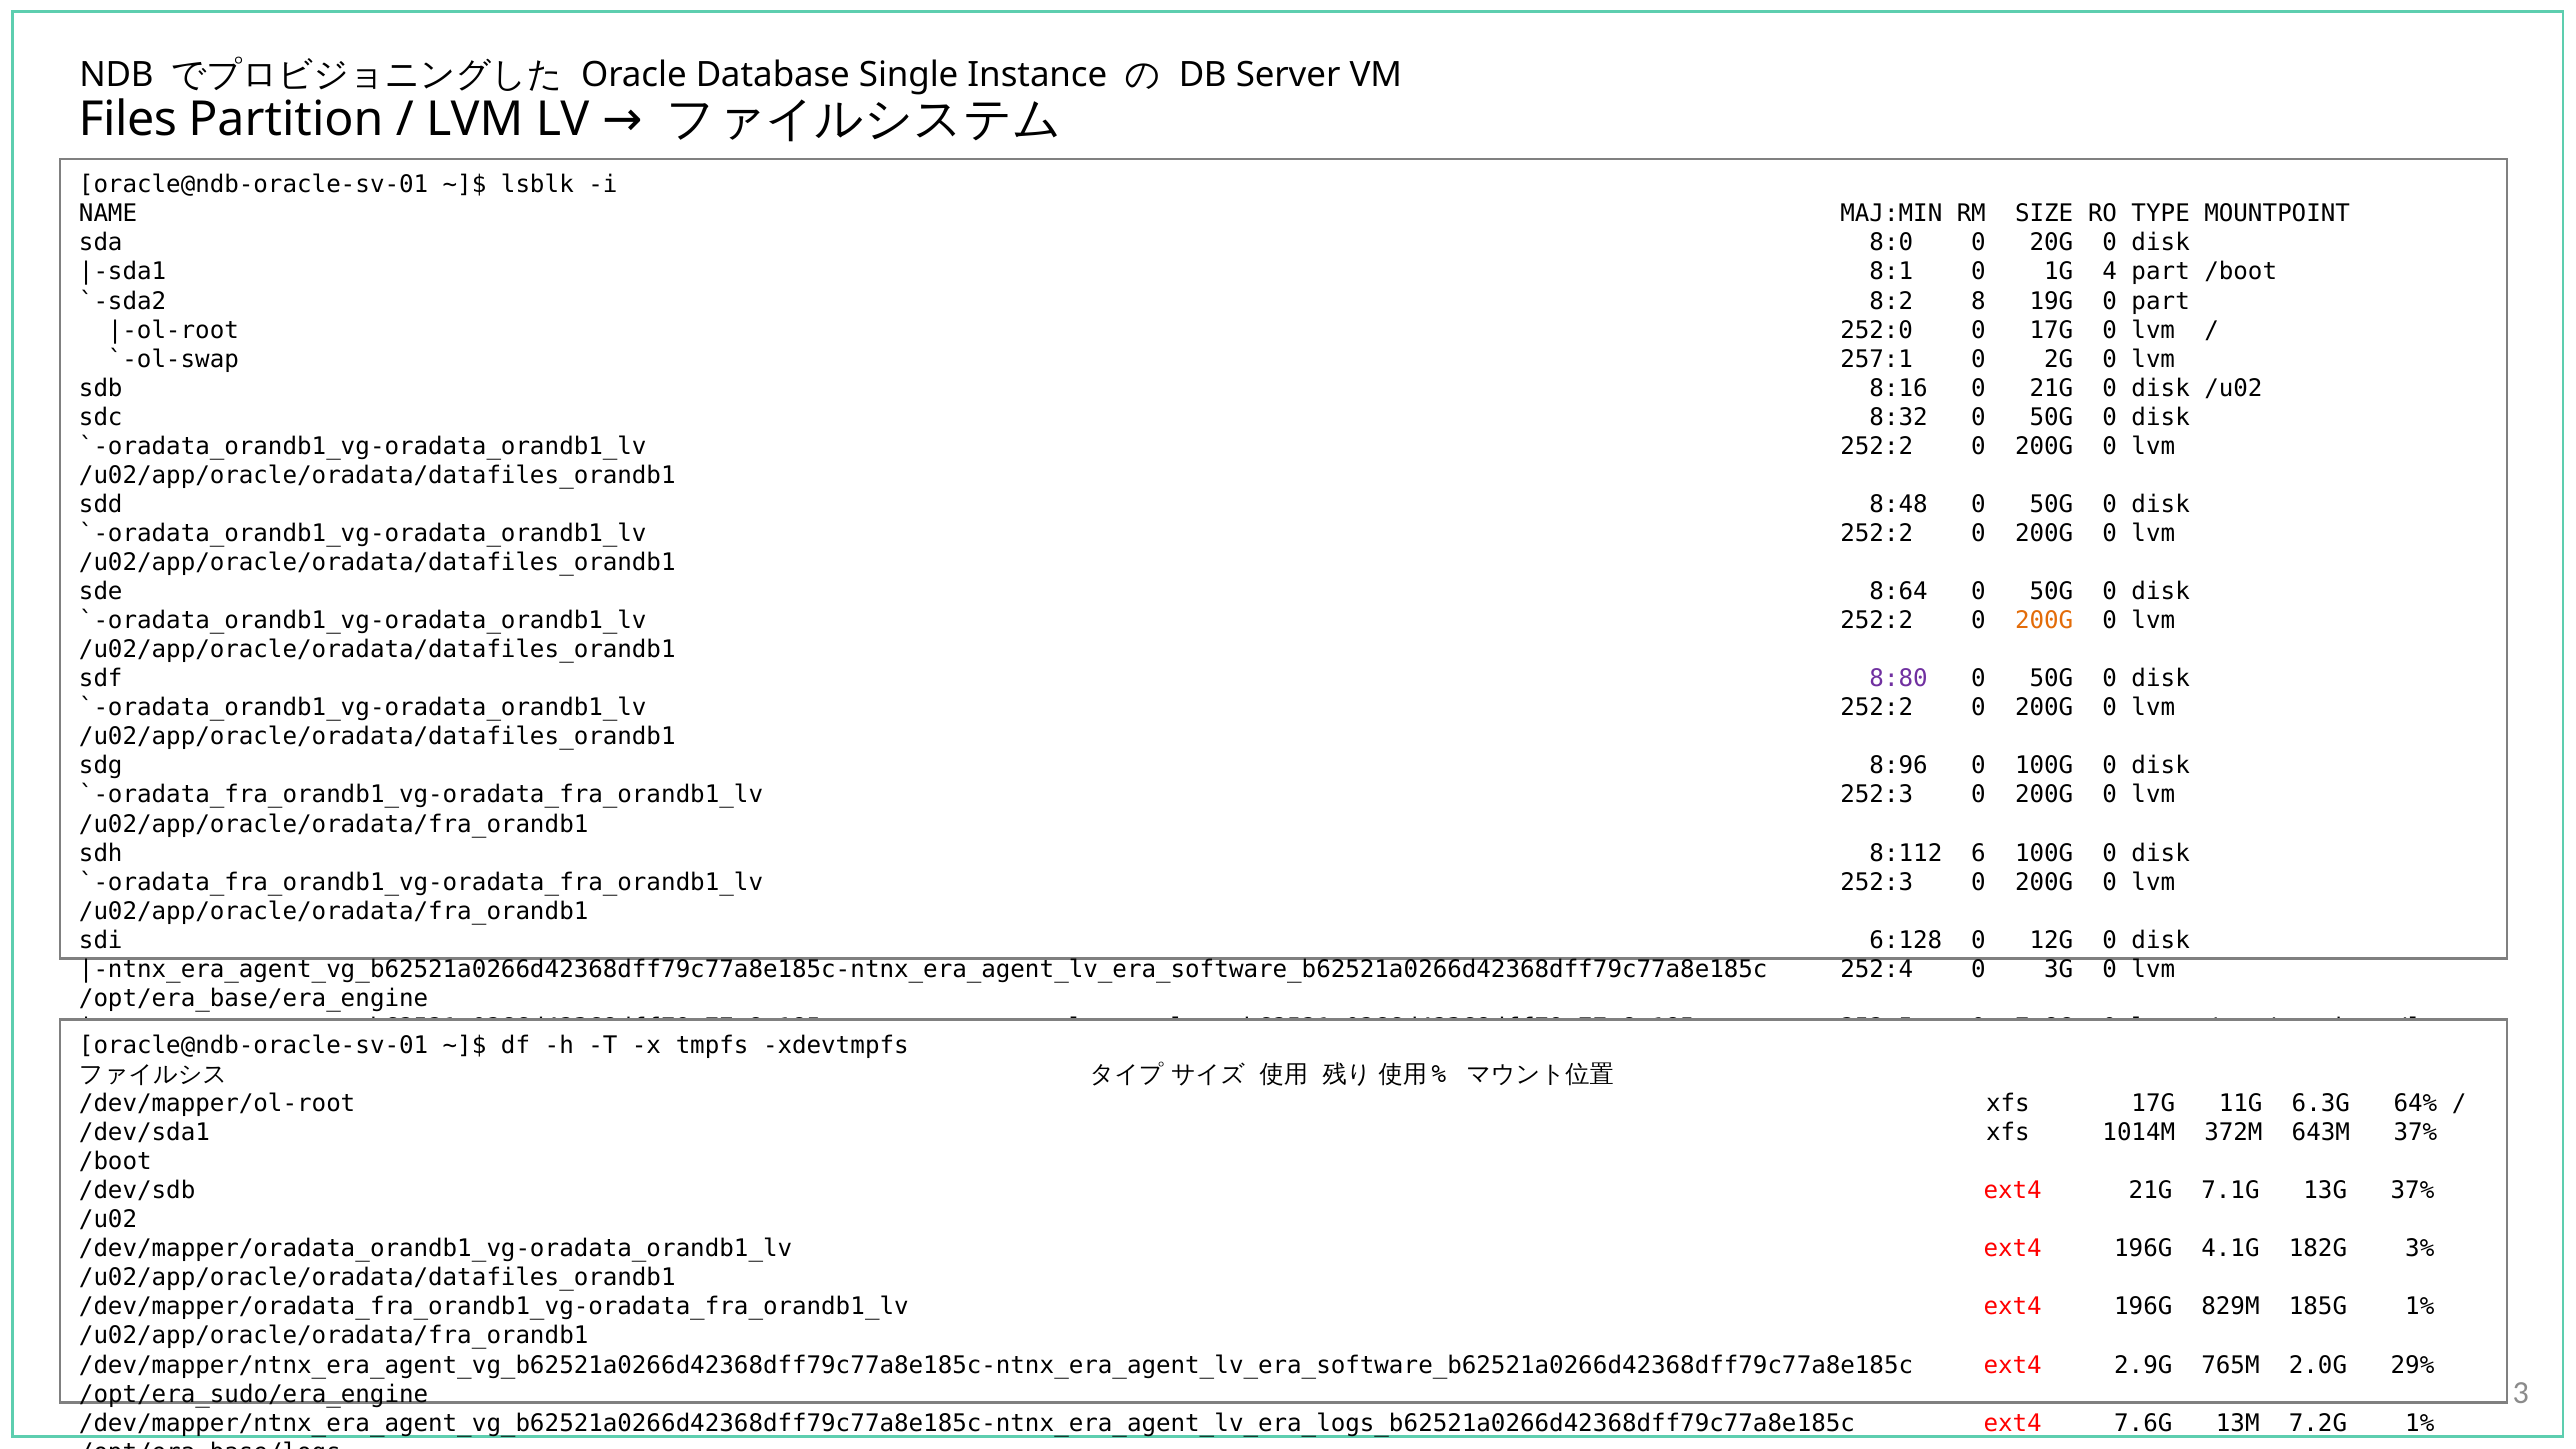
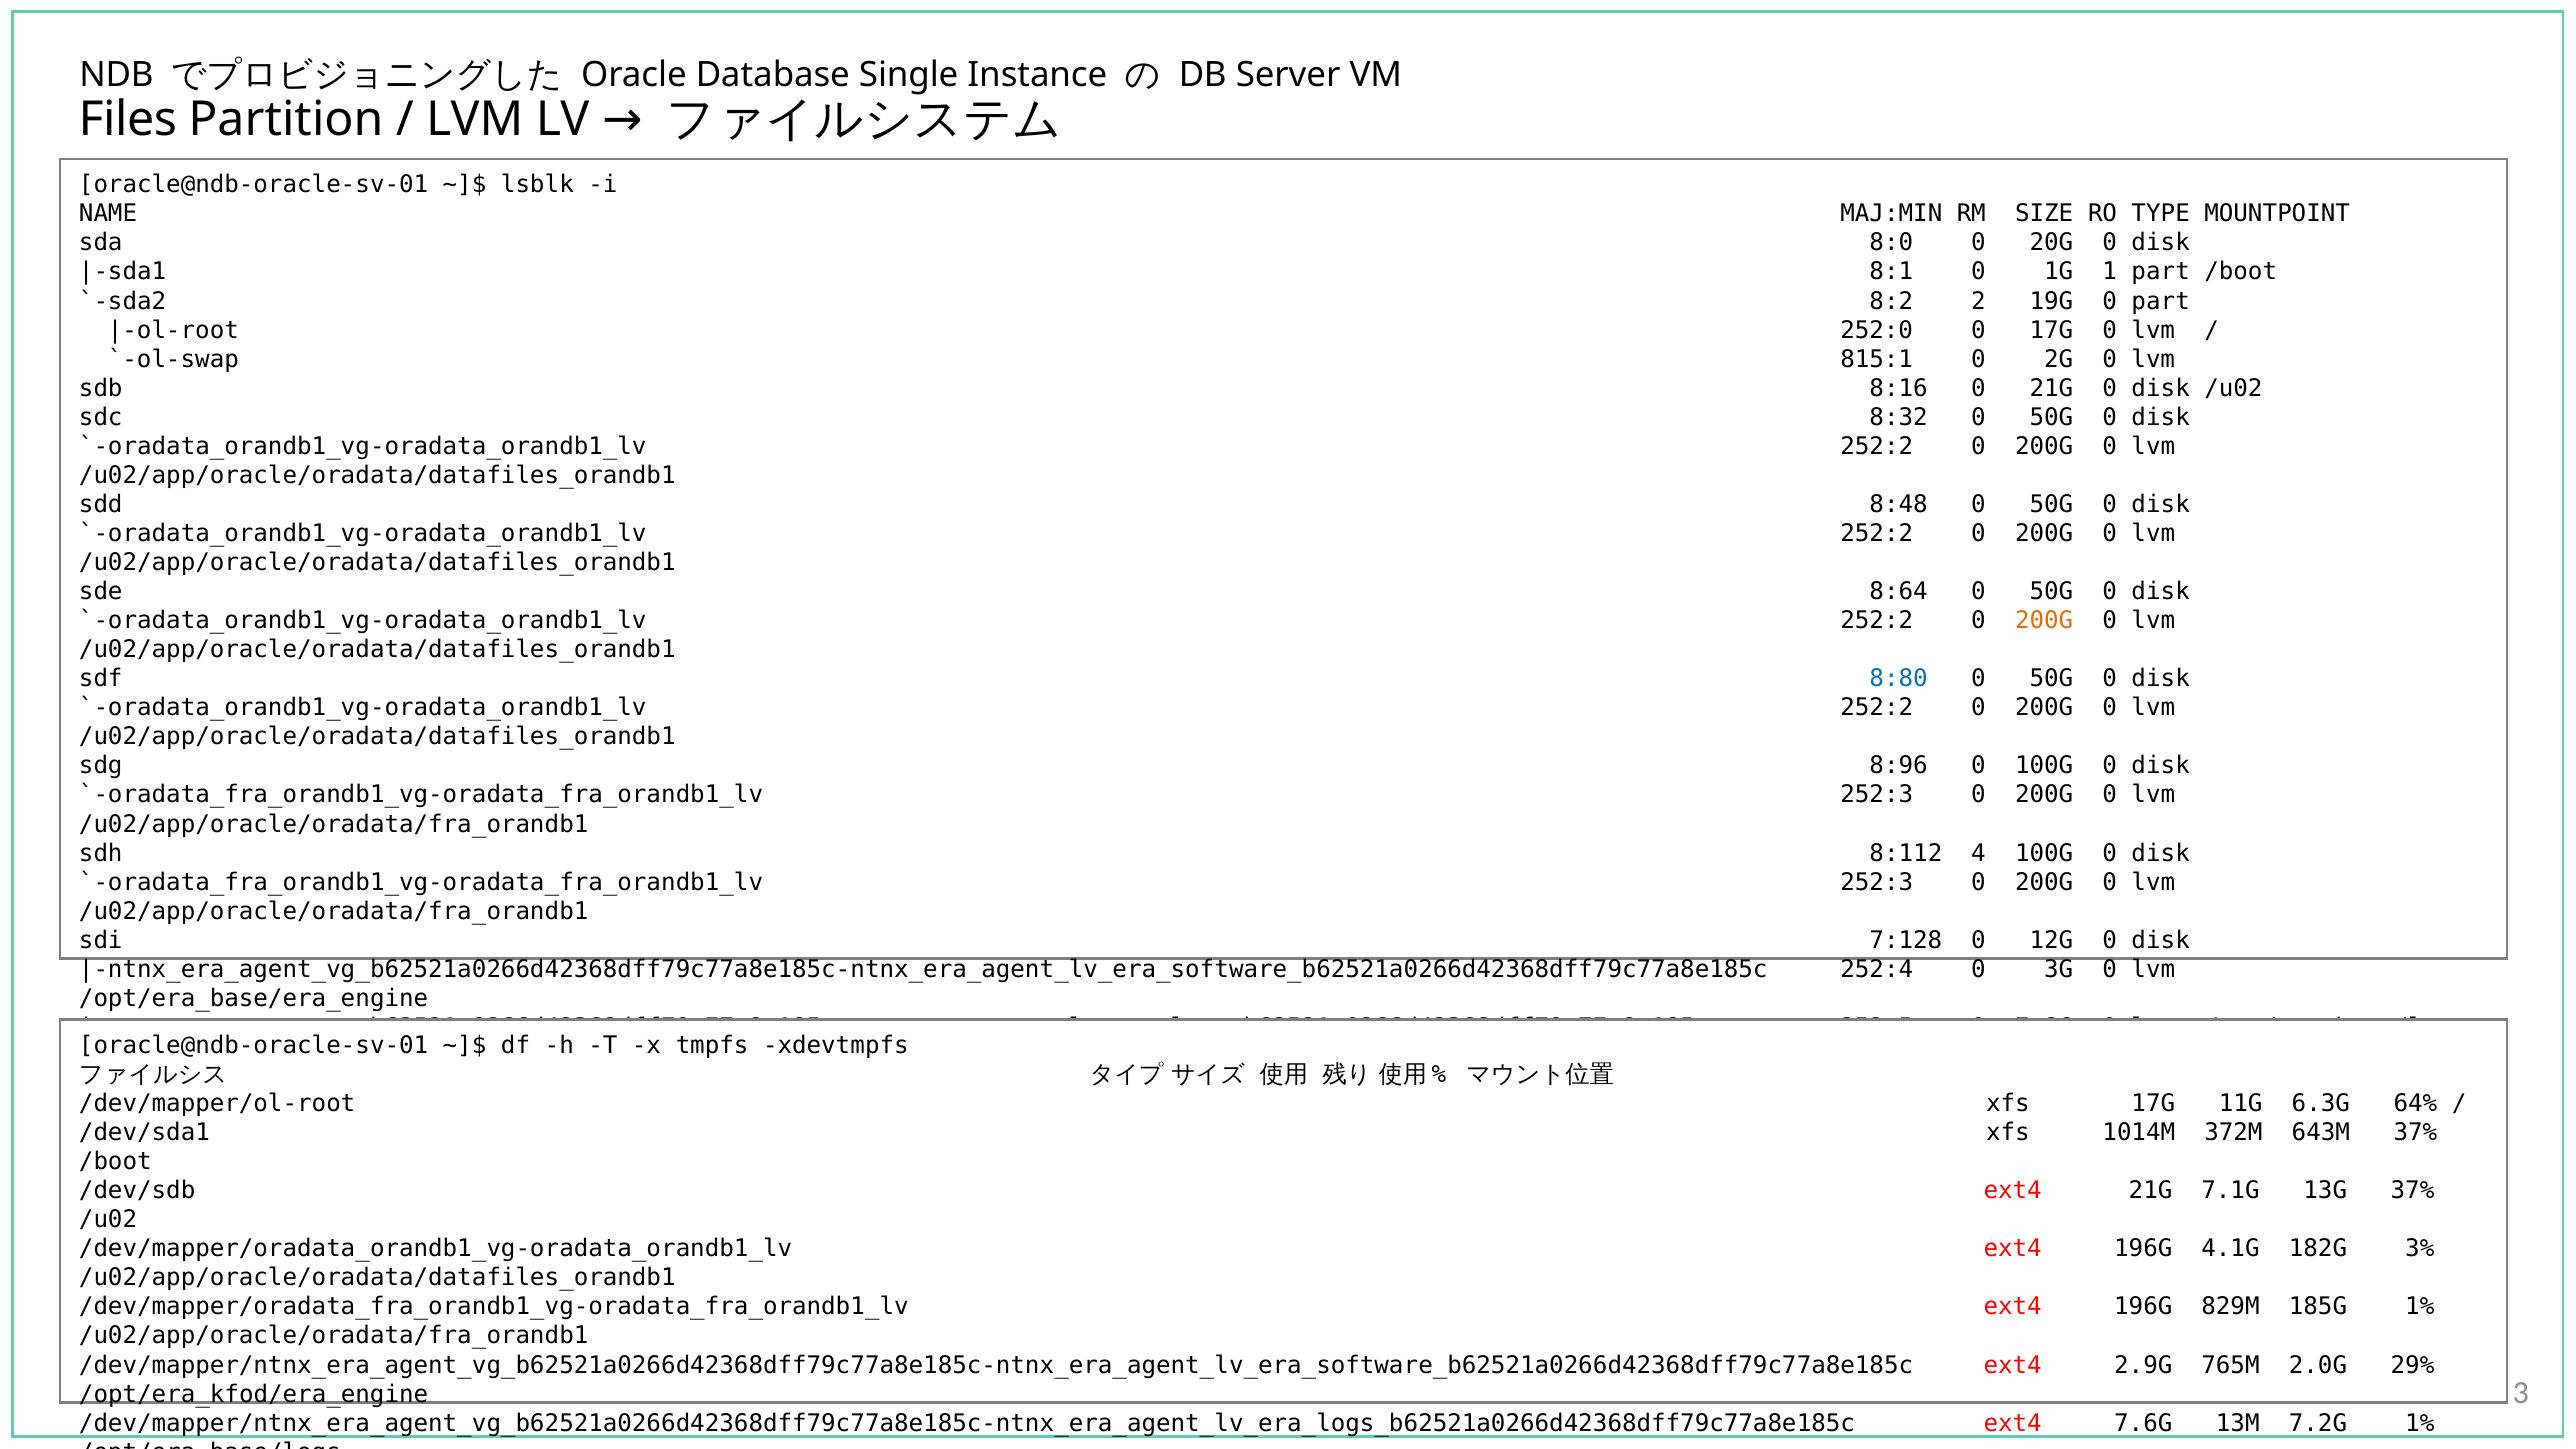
4: 4 -> 1
8: 8 -> 2
257:1: 257:1 -> 815:1
8:80 colour: purple -> blue
6: 6 -> 4
6:128: 6:128 -> 7:128
/opt/era_sudo/era_engine: /opt/era_sudo/era_engine -> /opt/era_kfod/era_engine
